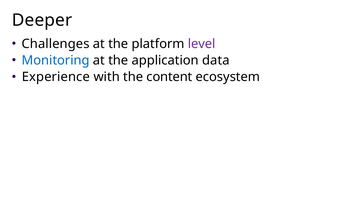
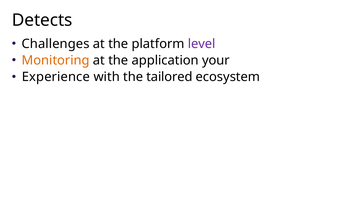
Deeper: Deeper -> Detects
Monitoring colour: blue -> orange
data: data -> your
content: content -> tailored
